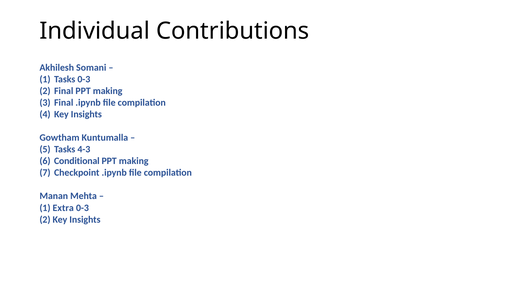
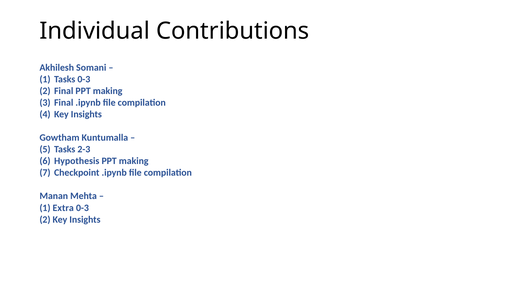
4-3: 4-3 -> 2-3
Conditional: Conditional -> Hypothesis
